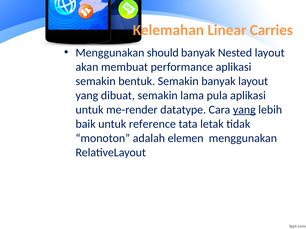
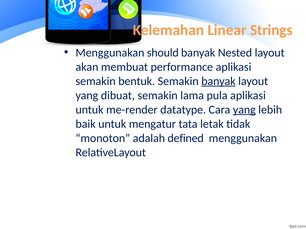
Carries: Carries -> Strings
banyak at (218, 81) underline: none -> present
reference: reference -> mengatur
elemen: elemen -> defined
